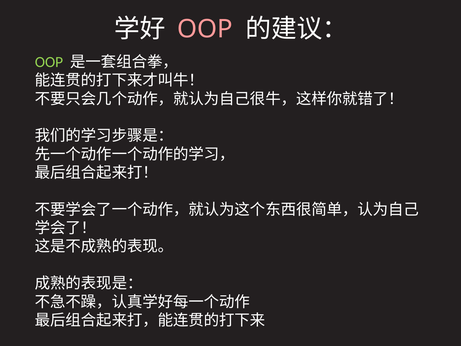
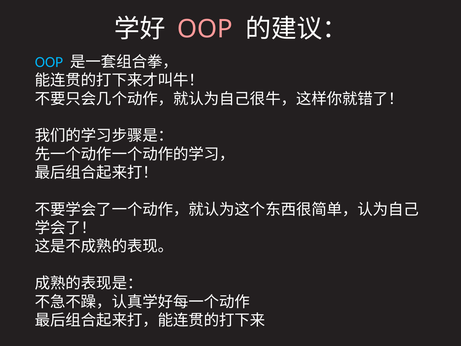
OOP at (49, 62) colour: light green -> light blue
